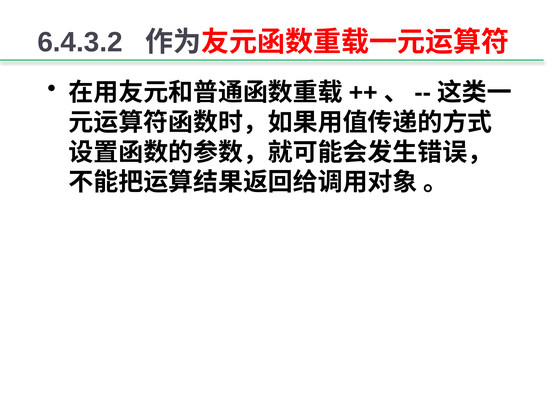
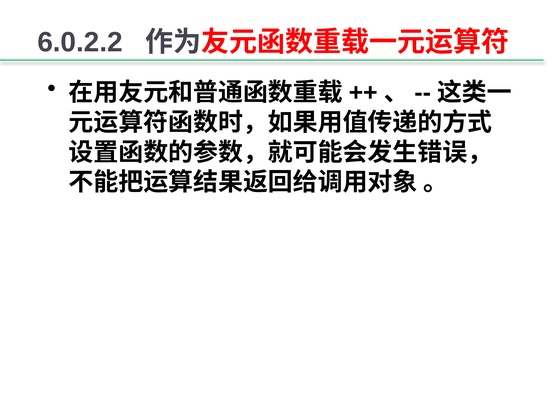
6.4.3.2: 6.4.3.2 -> 6.0.2.2
